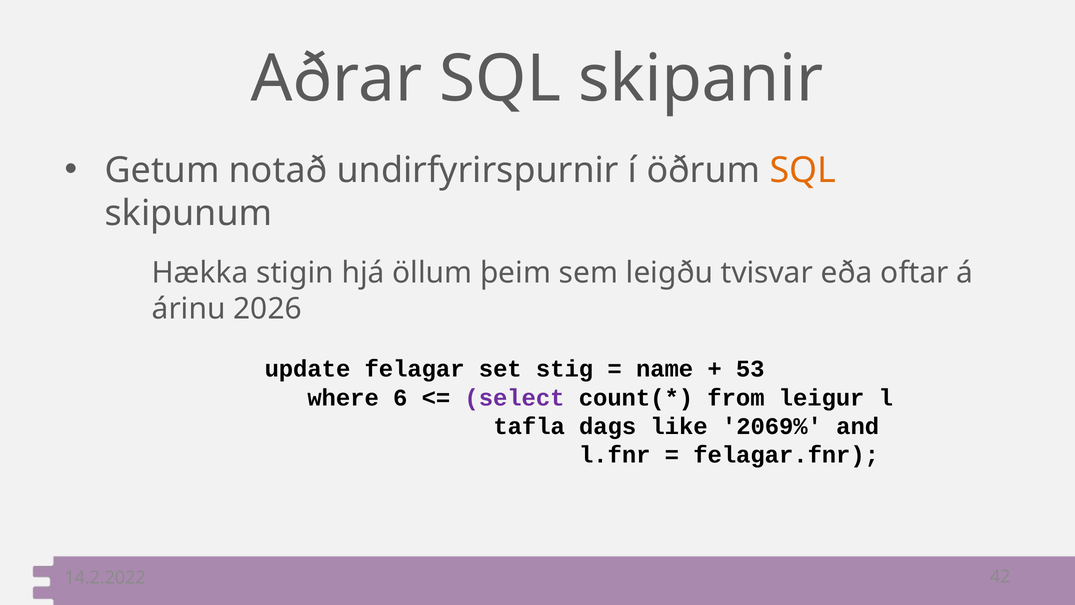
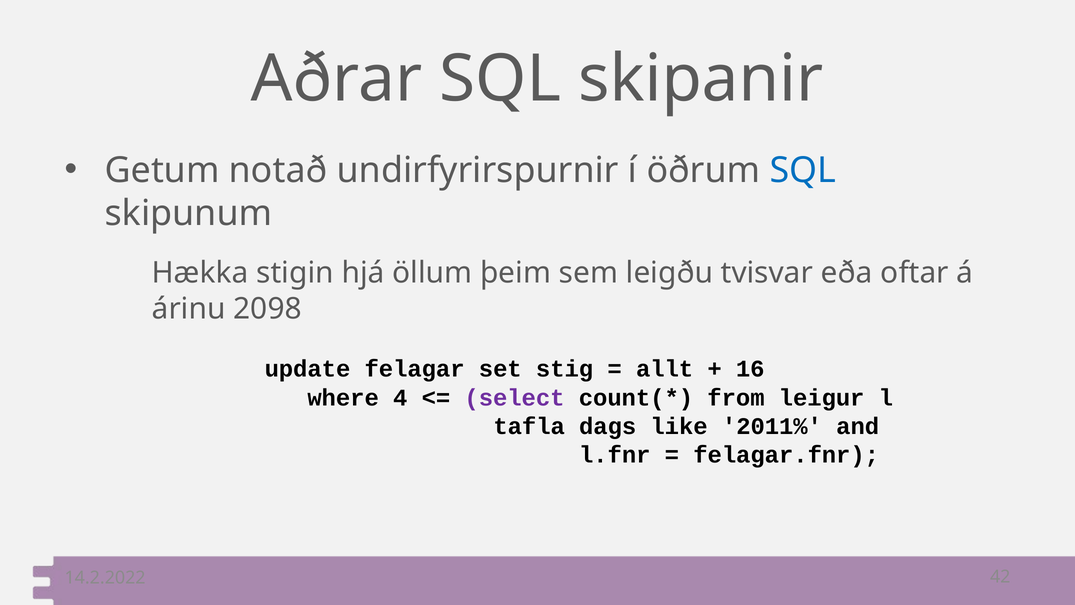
SQL at (803, 170) colour: orange -> blue
2026: 2026 -> 2098
name: name -> allt
53: 53 -> 16
6: 6 -> 4
2069%: 2069% -> 2011%
